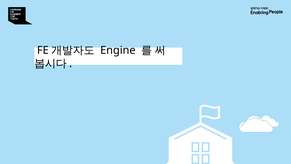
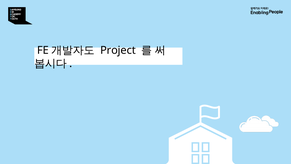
Engine: Engine -> Project
